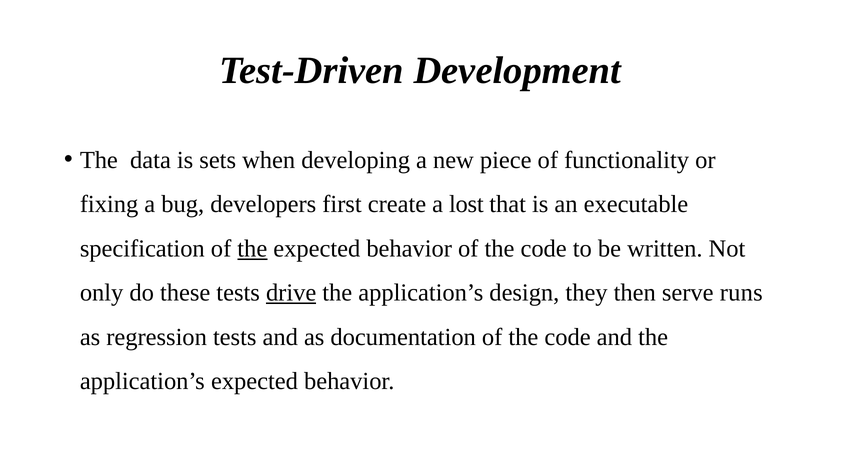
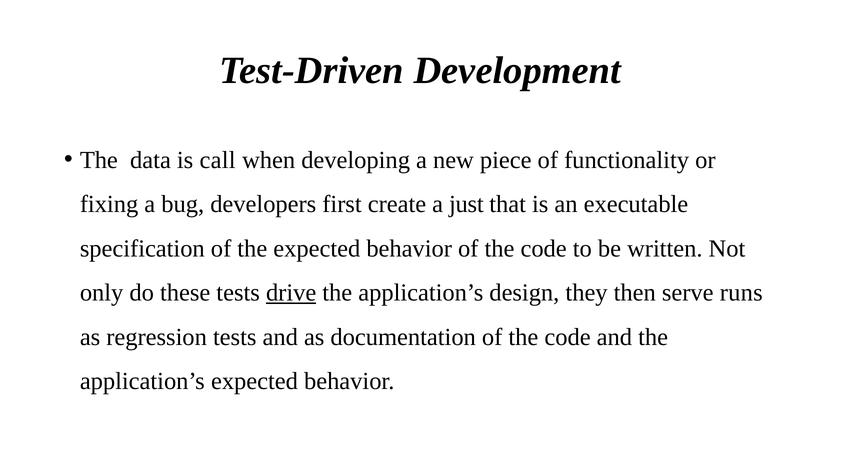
sets: sets -> call
lost: lost -> just
the at (252, 249) underline: present -> none
